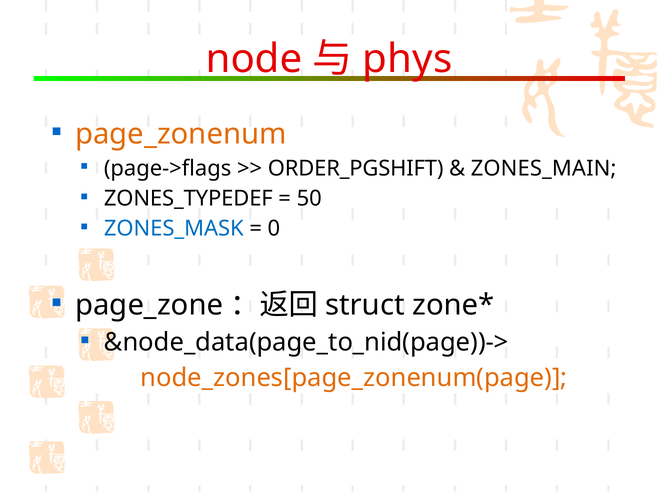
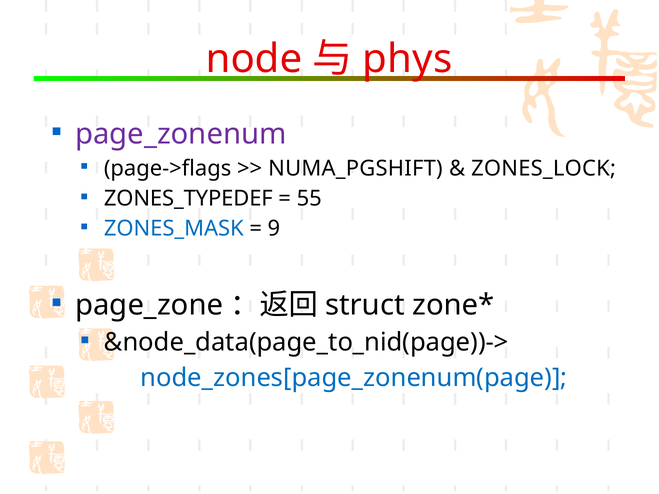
page_zonenum colour: orange -> purple
ORDER_PGSHIFT: ORDER_PGSHIFT -> NUMA_PGSHIFT
ZONES_MAIN: ZONES_MAIN -> ZONES_LOCK
50: 50 -> 55
0: 0 -> 9
node_zones[page_zonenum(page colour: orange -> blue
